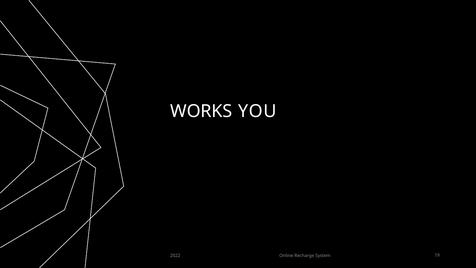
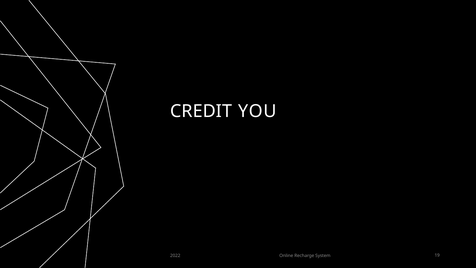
WORKS: WORKS -> CREDIT
